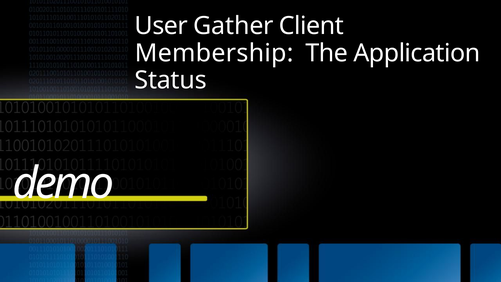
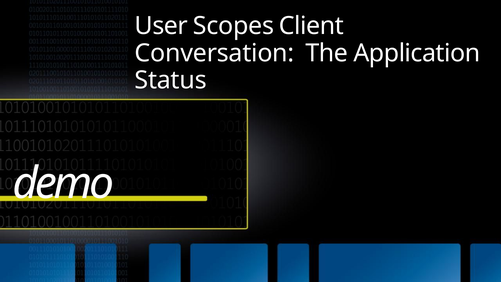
Gather: Gather -> Scopes
Membership: Membership -> Conversation
